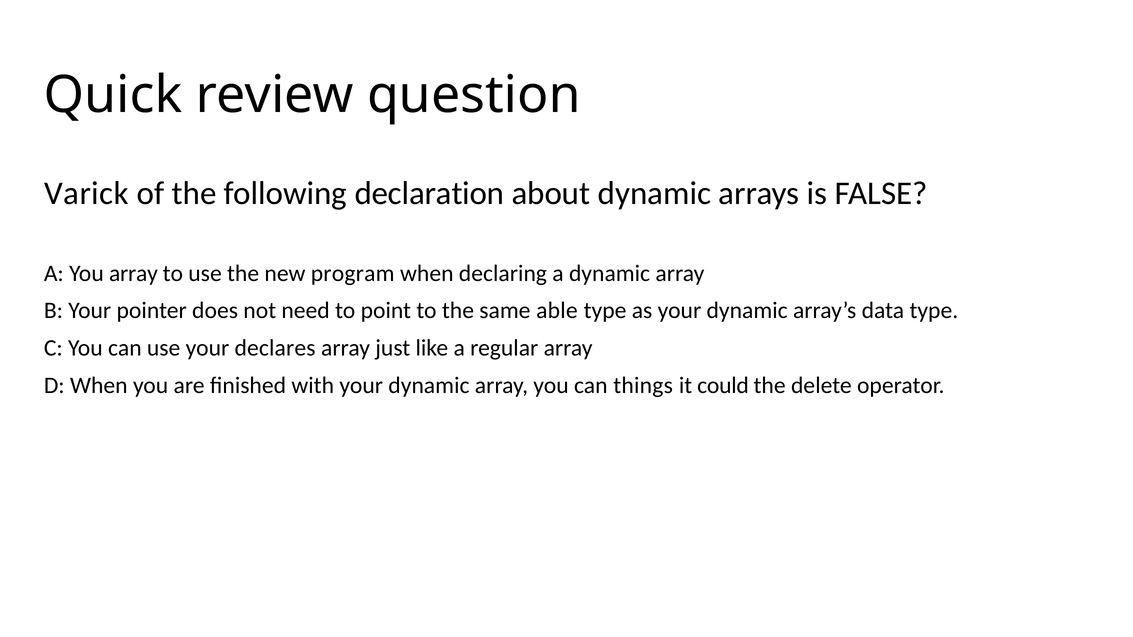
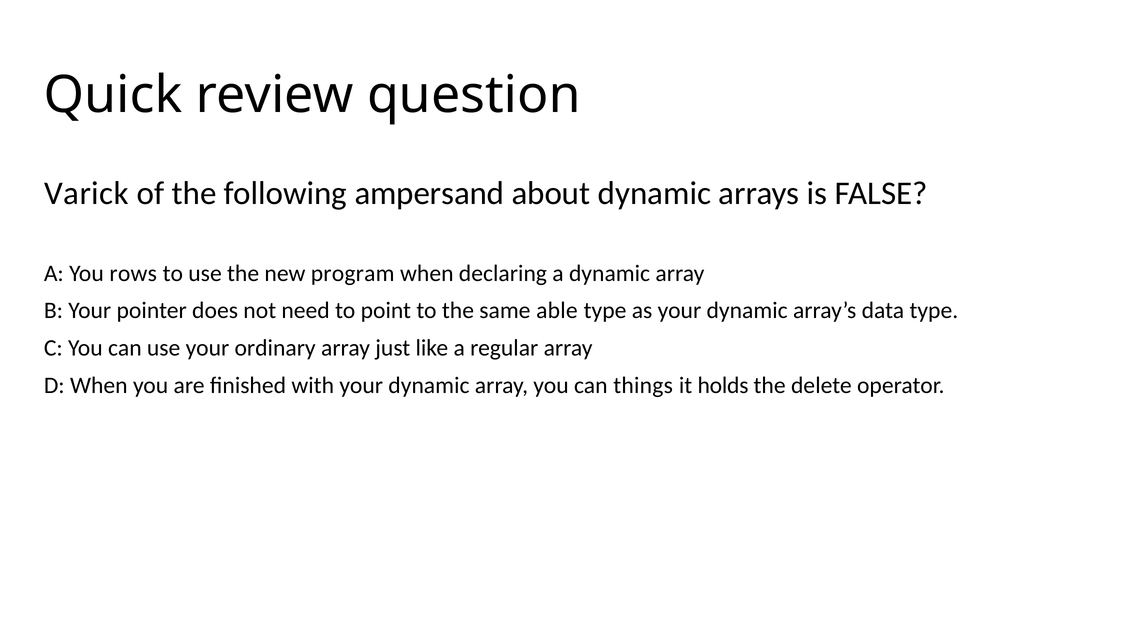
declaration: declaration -> ampersand
You array: array -> rows
declares: declares -> ordinary
could: could -> holds
